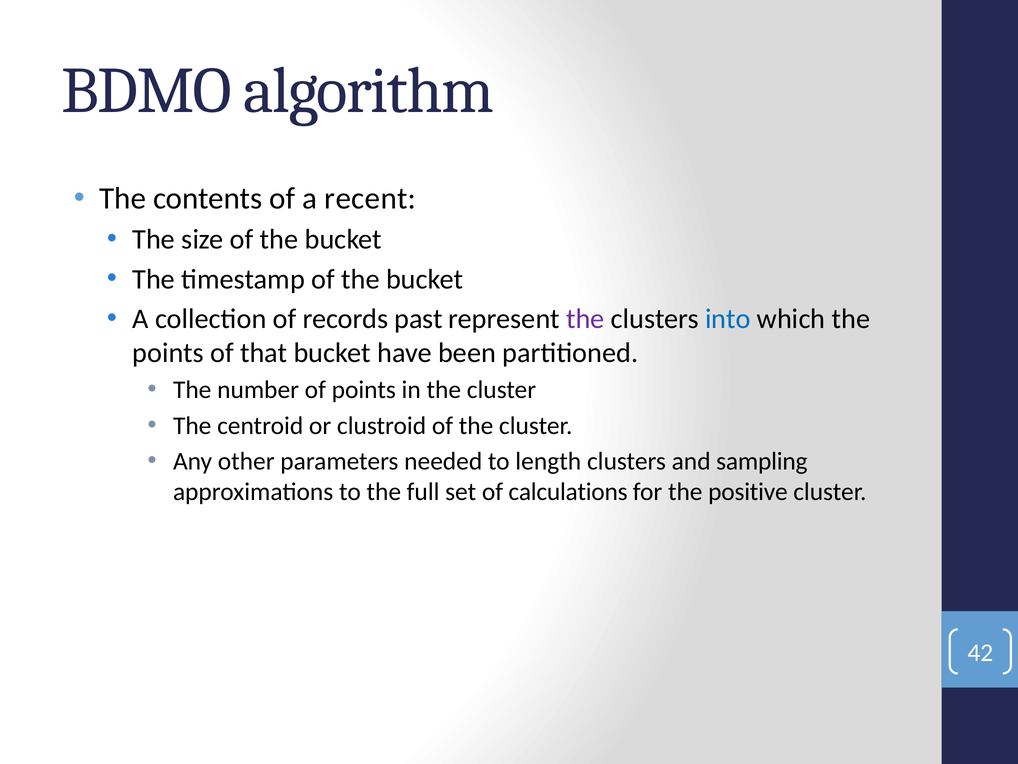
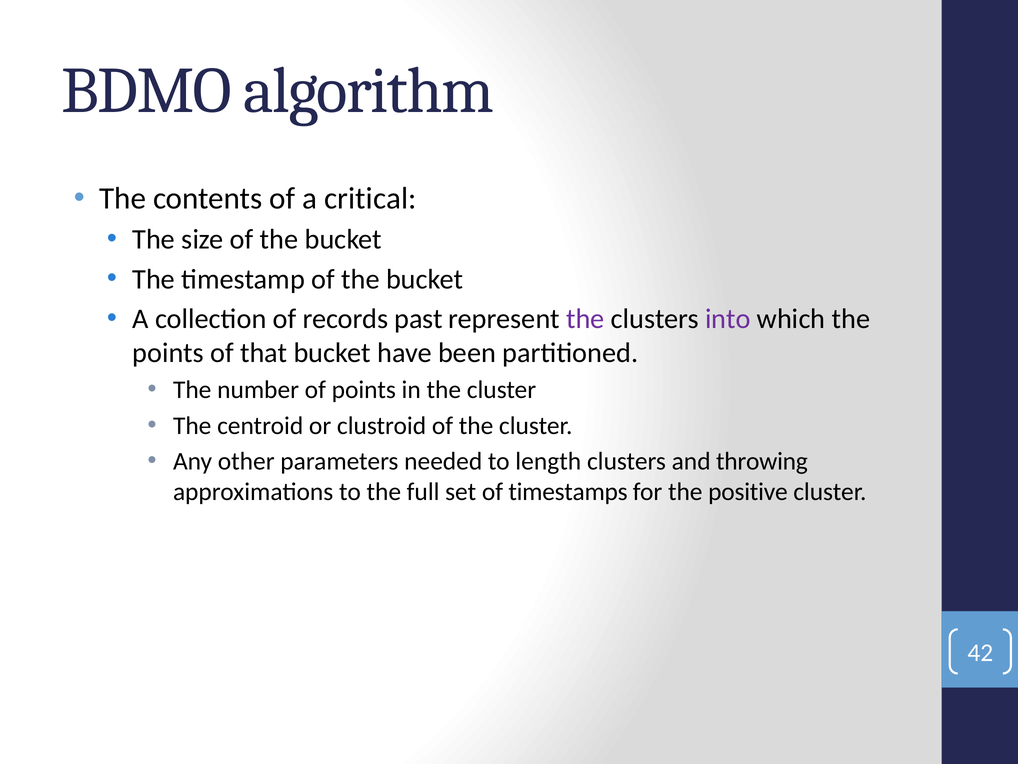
recent: recent -> critical
into colour: blue -> purple
sampling: sampling -> throwing
calculations: calculations -> timestamps
